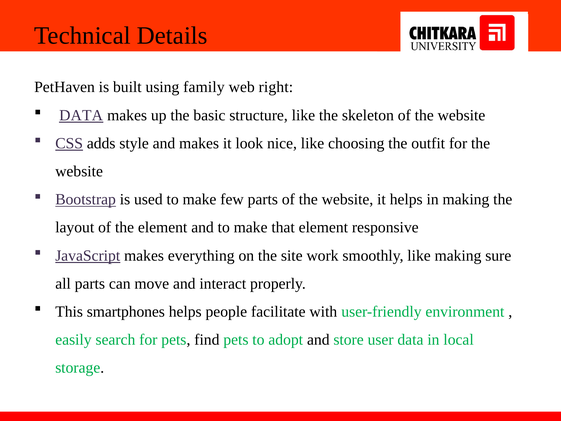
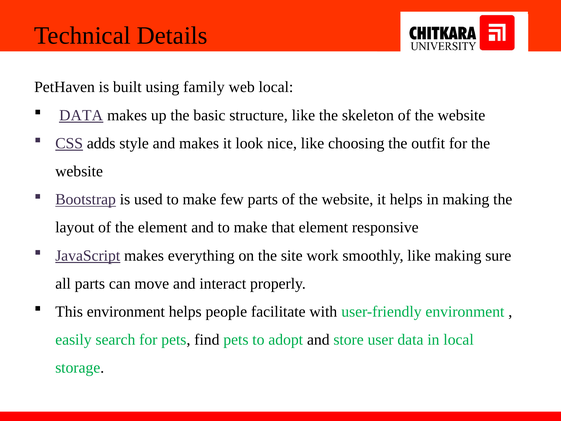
web right: right -> local
This smartphones: smartphones -> environment
